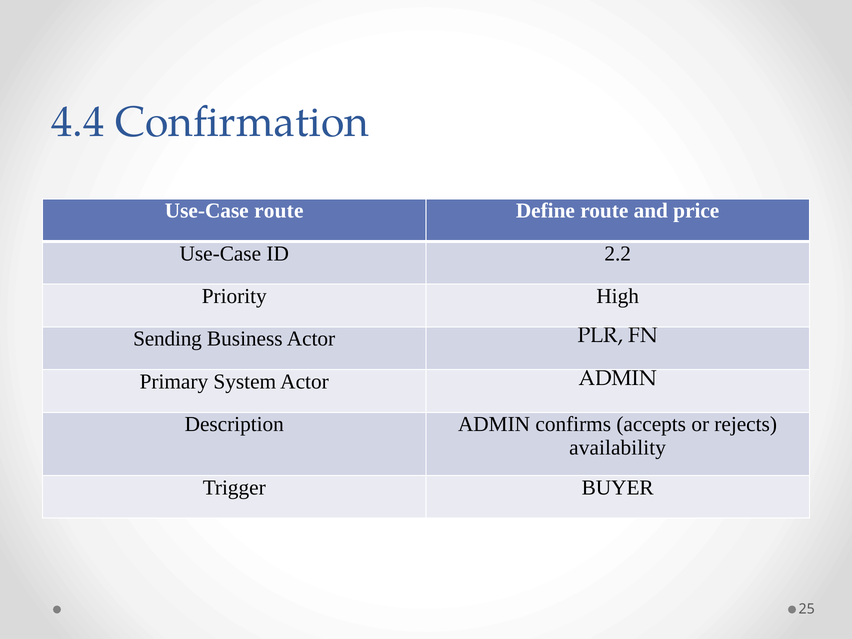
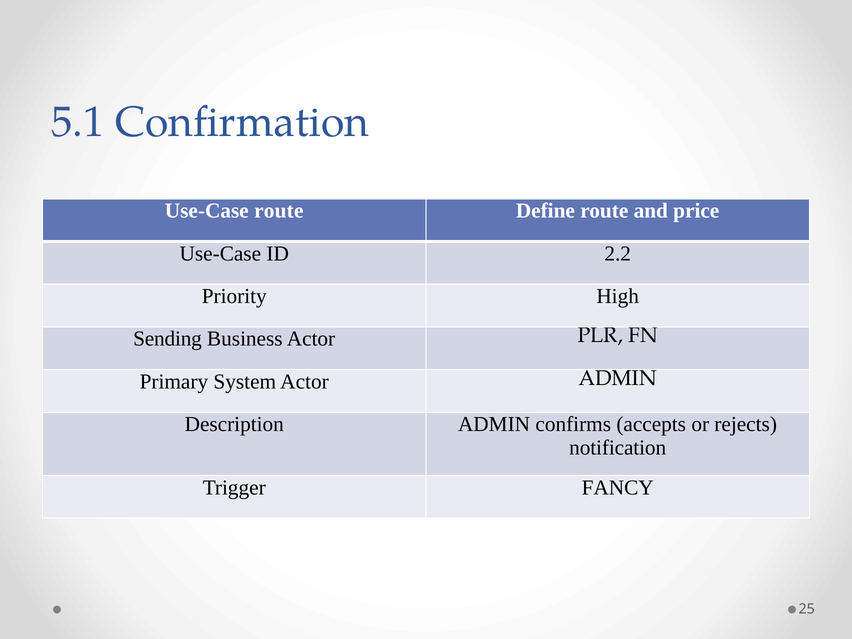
4.4: 4.4 -> 5.1
availability: availability -> notification
BUYER: BUYER -> FANCY
